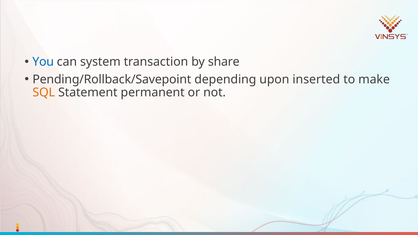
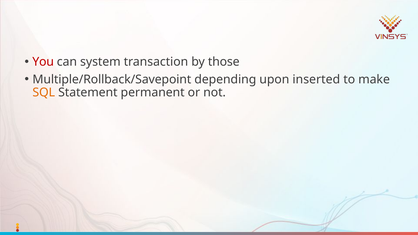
You colour: blue -> red
share: share -> those
Pending/Rollback/Savepoint: Pending/Rollback/Savepoint -> Multiple/Rollback/Savepoint
